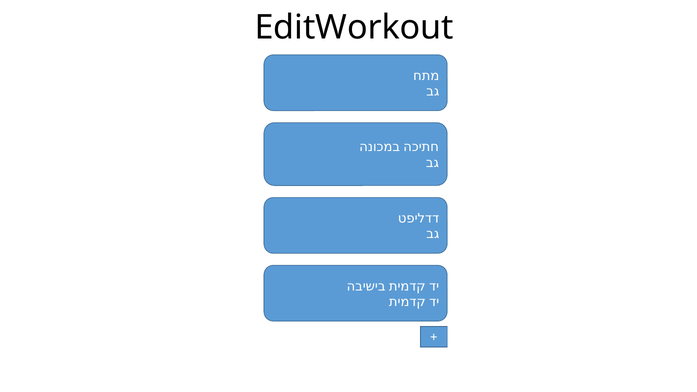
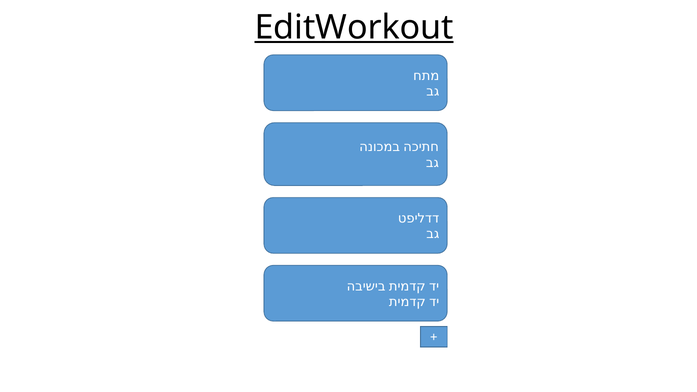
EditWorkout underline: none -> present
